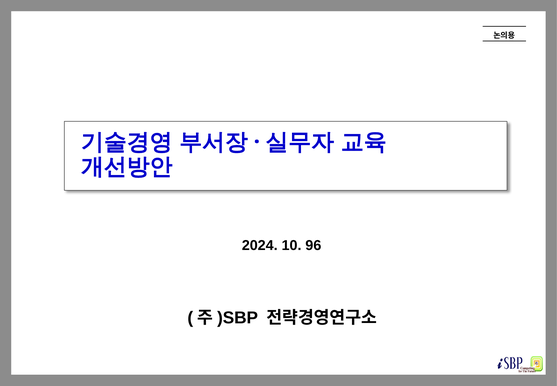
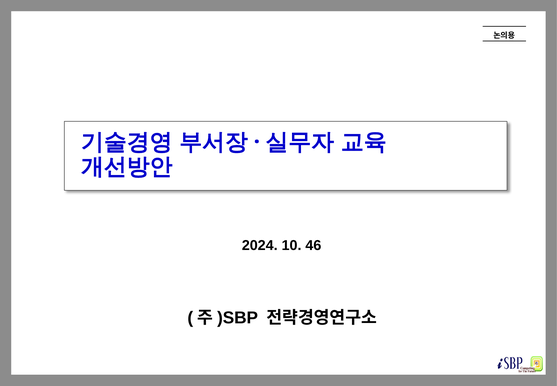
96: 96 -> 46
